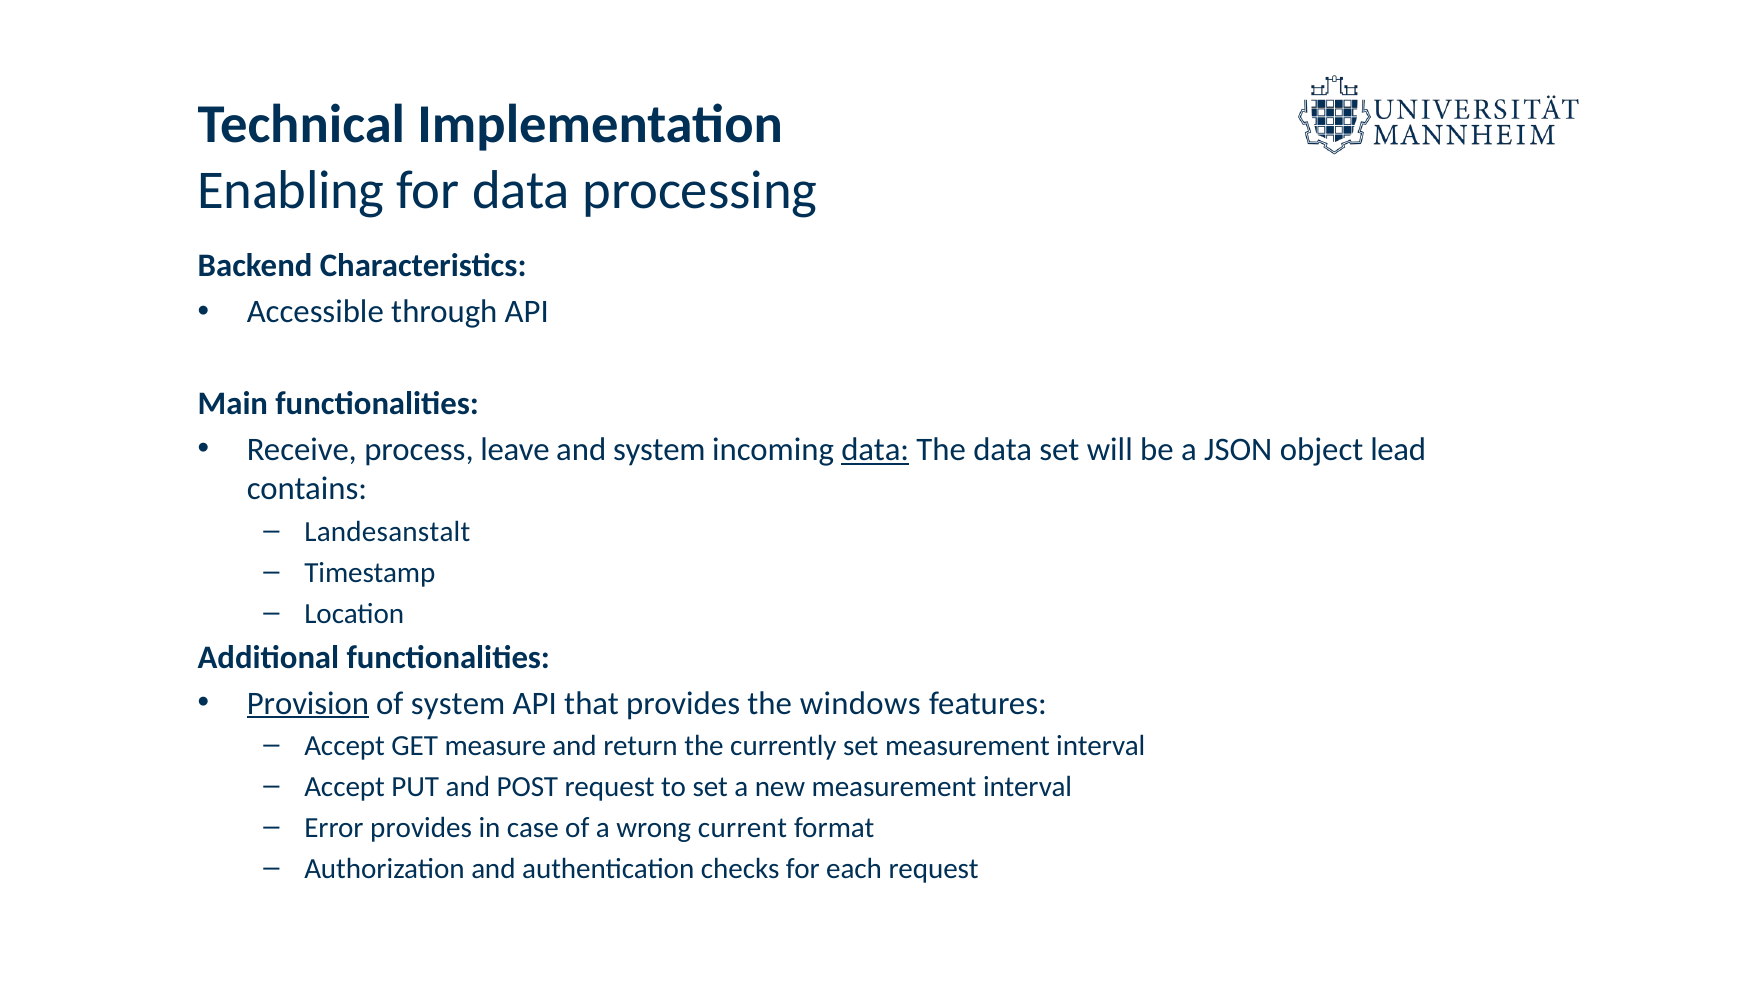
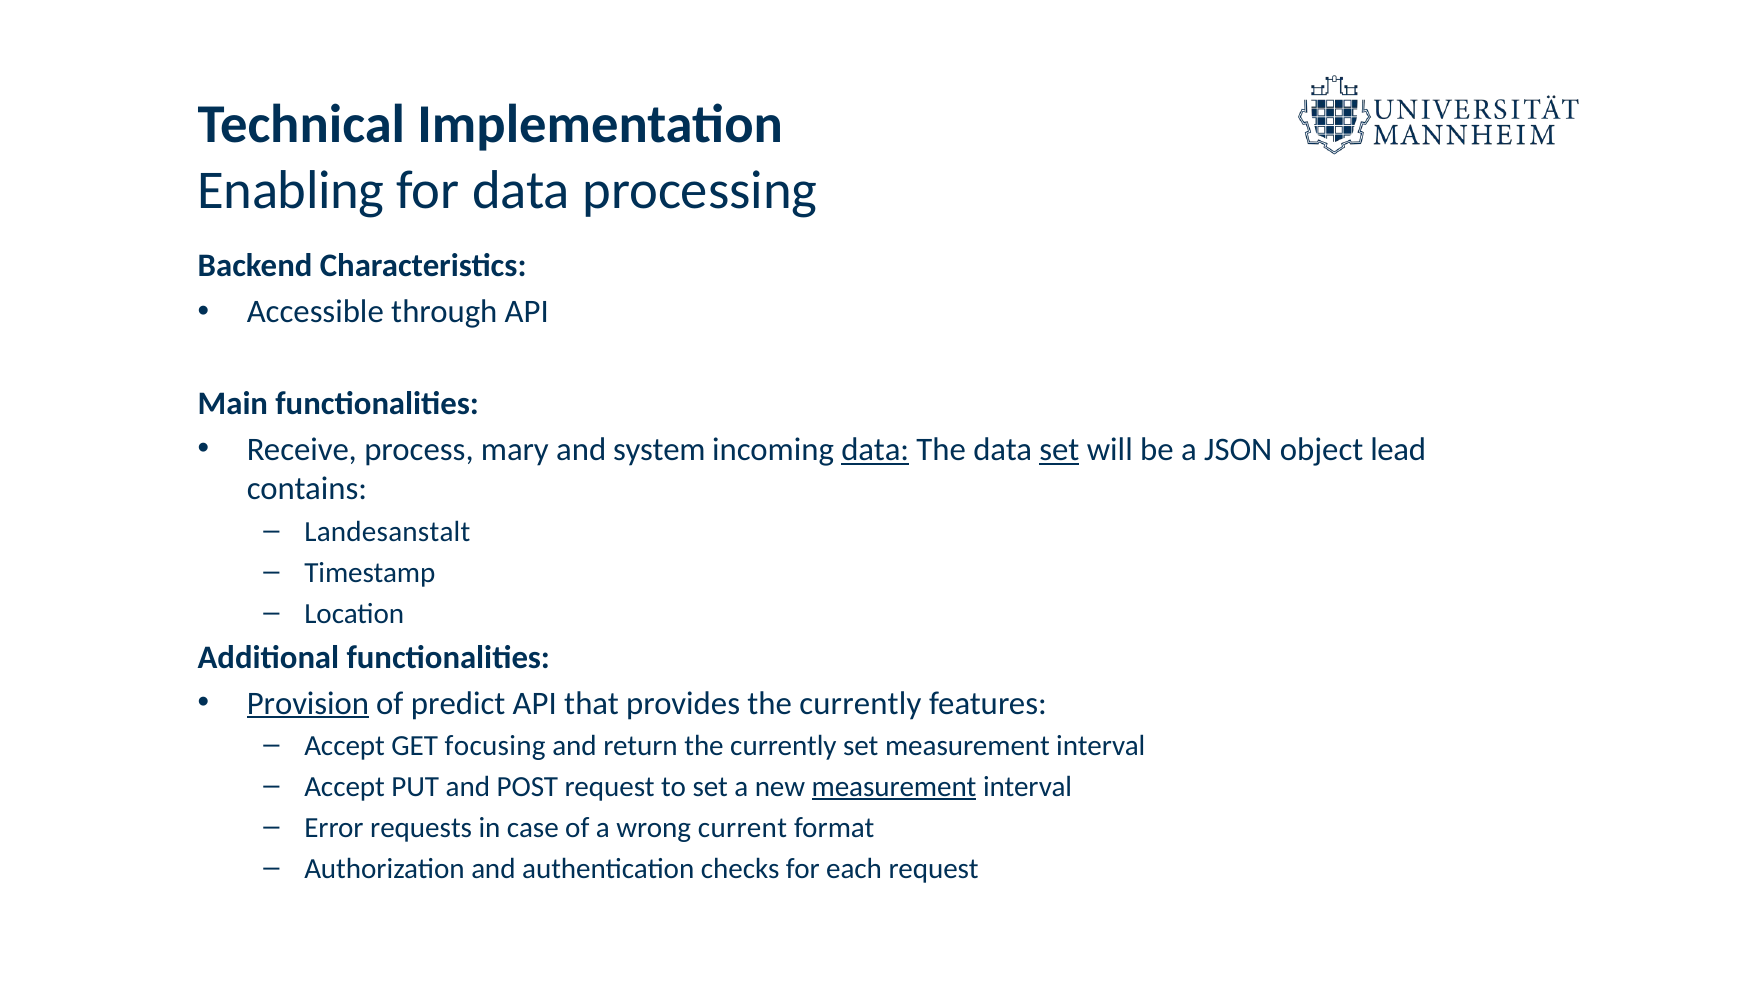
leave: leave -> mary
set at (1059, 450) underline: none -> present
of system: system -> predict
provides the windows: windows -> currently
measure: measure -> focusing
measurement at (894, 787) underline: none -> present
Error provides: provides -> requests
